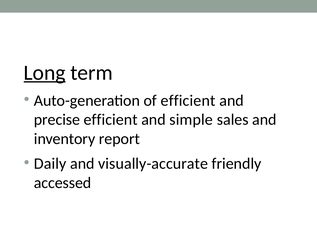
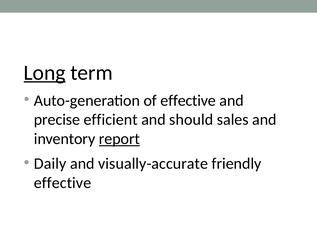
of efficient: efficient -> effective
simple: simple -> should
report underline: none -> present
accessed at (63, 183): accessed -> effective
